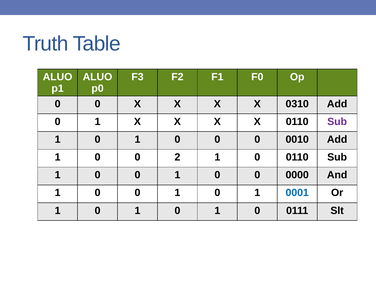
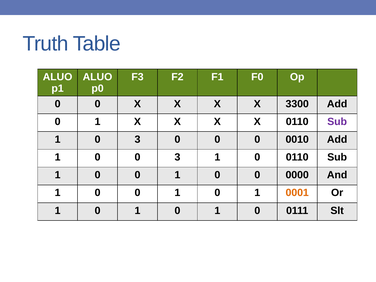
0310: 0310 -> 3300
1 at (137, 139): 1 -> 3
0 0 2: 2 -> 3
0001 colour: blue -> orange
